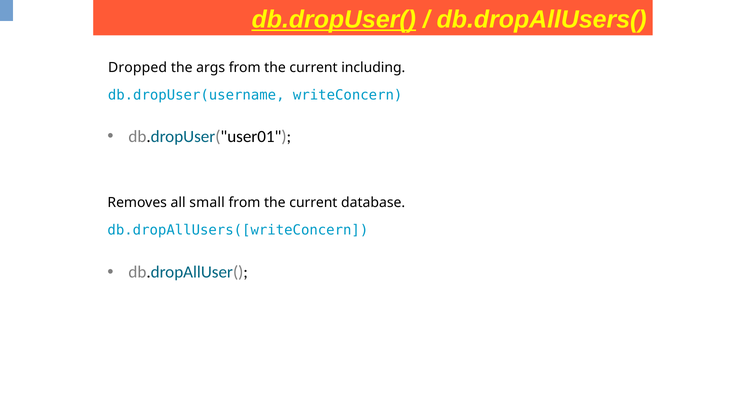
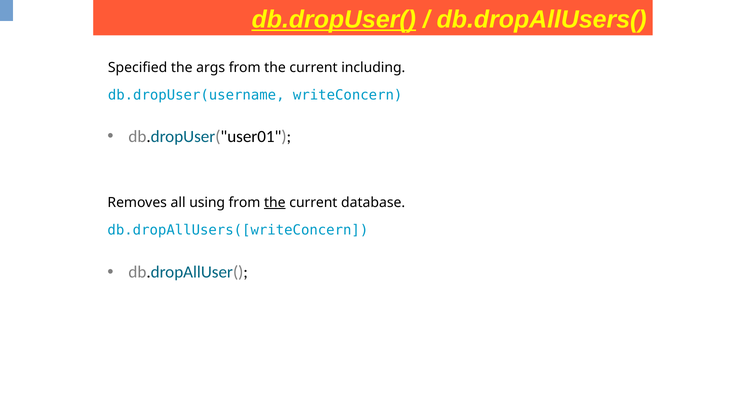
Dropped: Dropped -> Specified
small: small -> using
the at (275, 202) underline: none -> present
